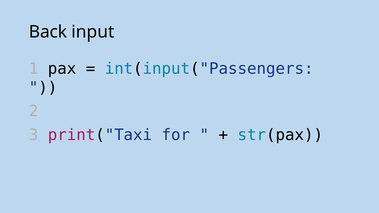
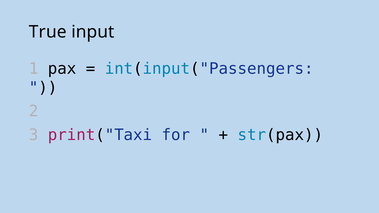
Back: Back -> True
